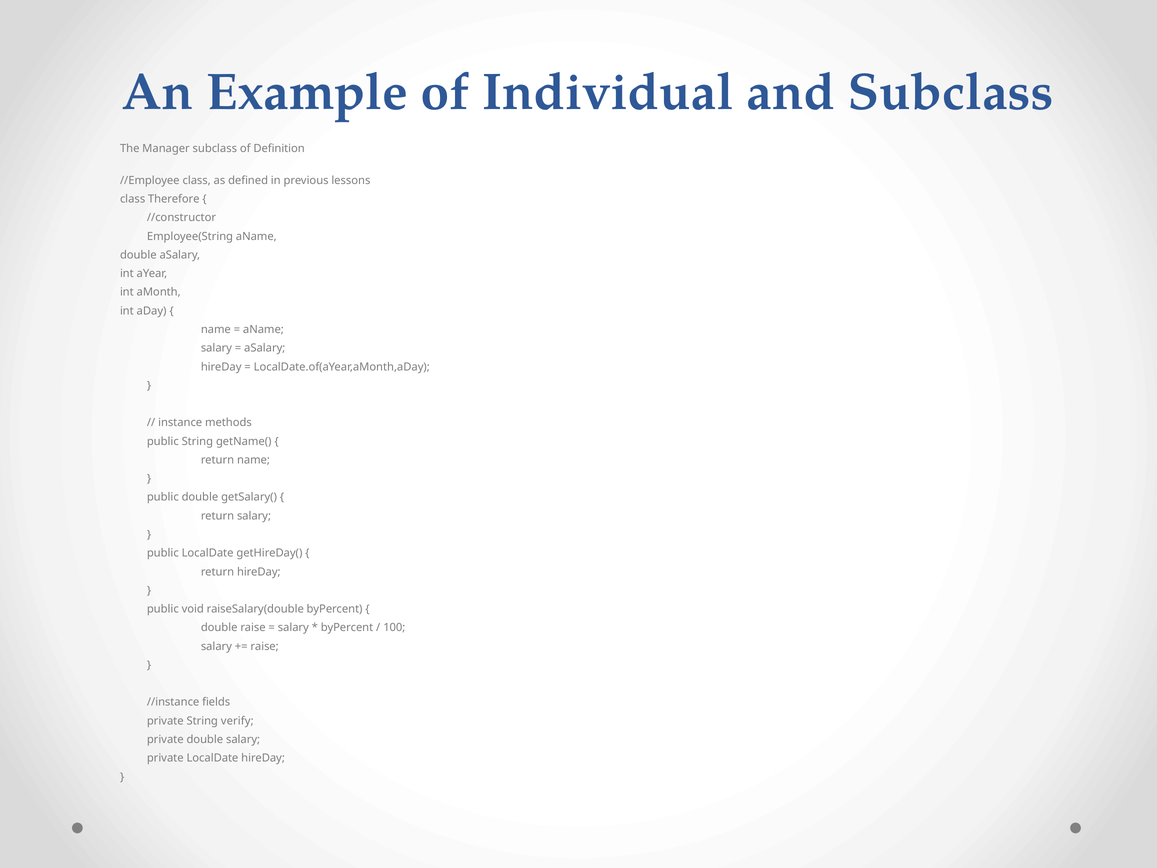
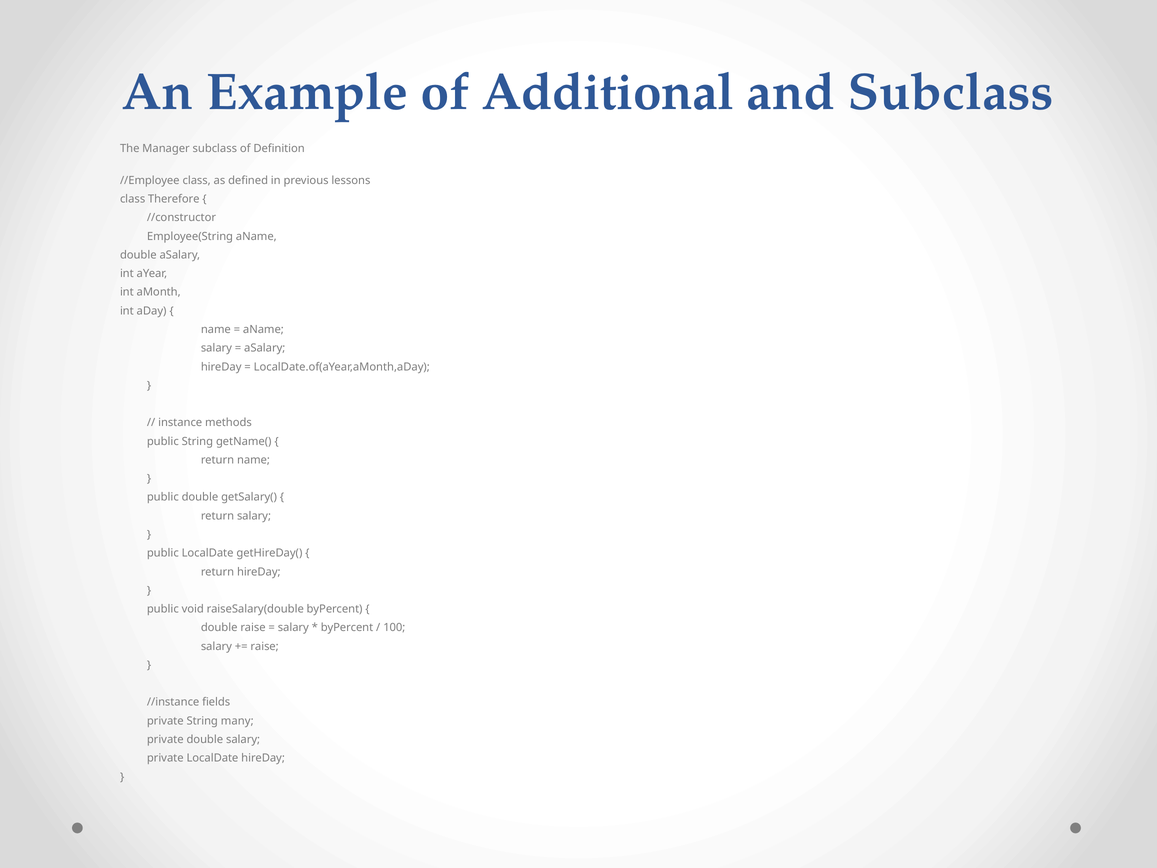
Individual: Individual -> Additional
verify: verify -> many
